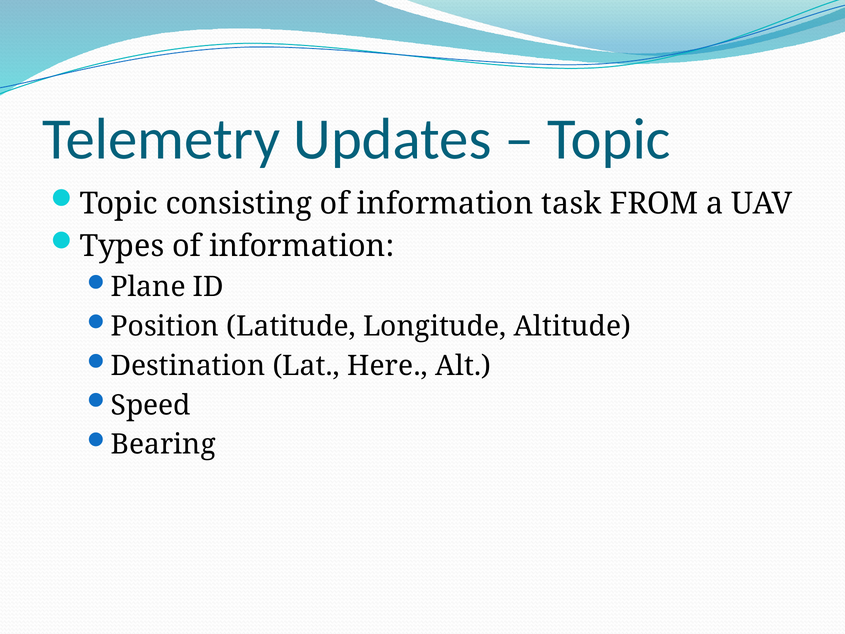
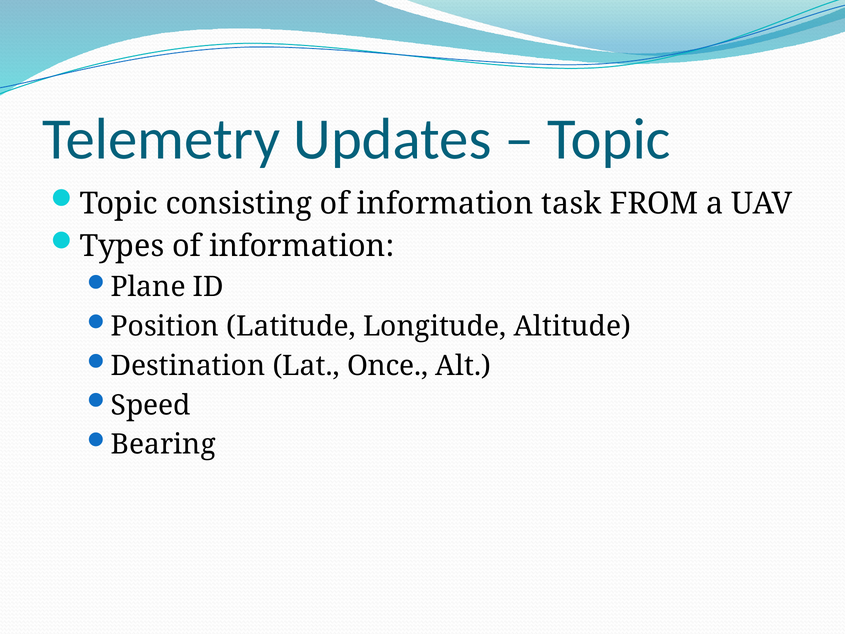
Here: Here -> Once
